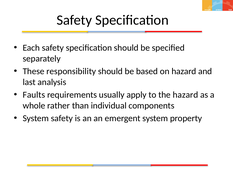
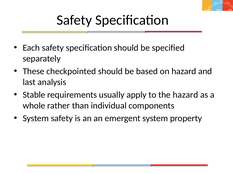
responsibility: responsibility -> checkpointed
Faults: Faults -> Stable
